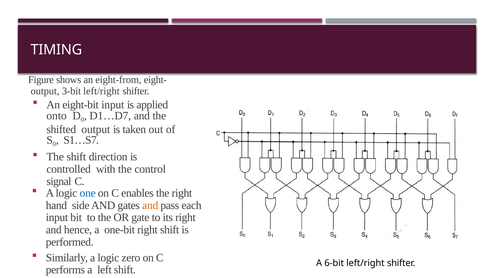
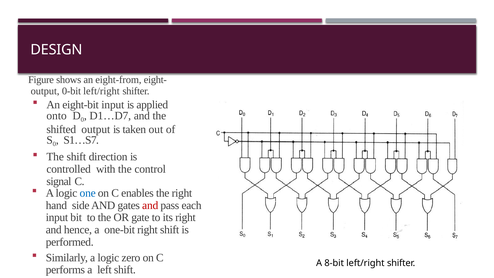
TIMING: TIMING -> DESIGN
3-bit: 3-bit -> 0-bit
and at (150, 205) colour: orange -> red
6-bit: 6-bit -> 8-bit
